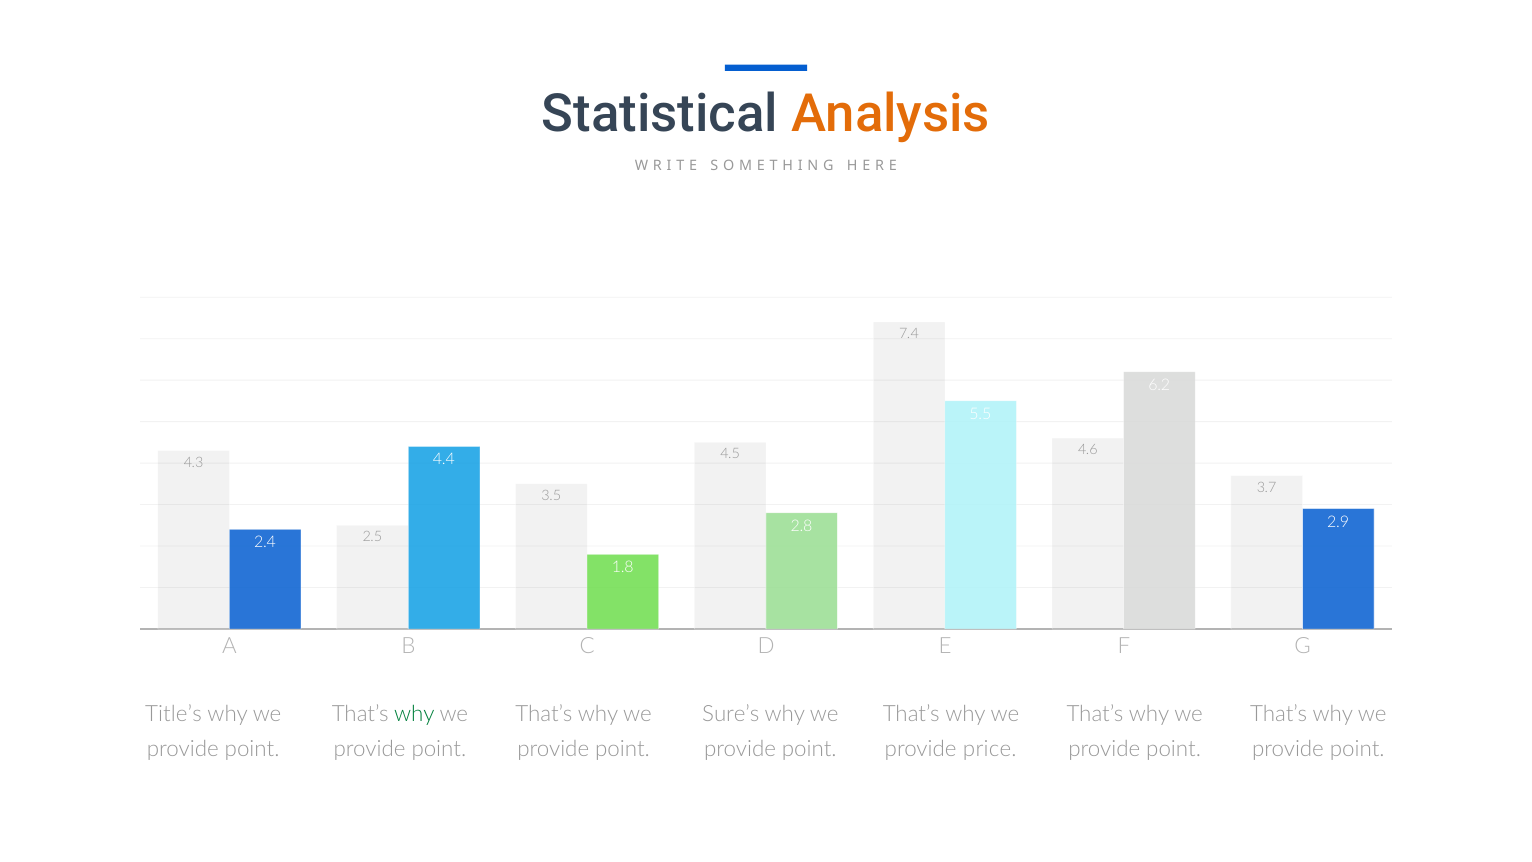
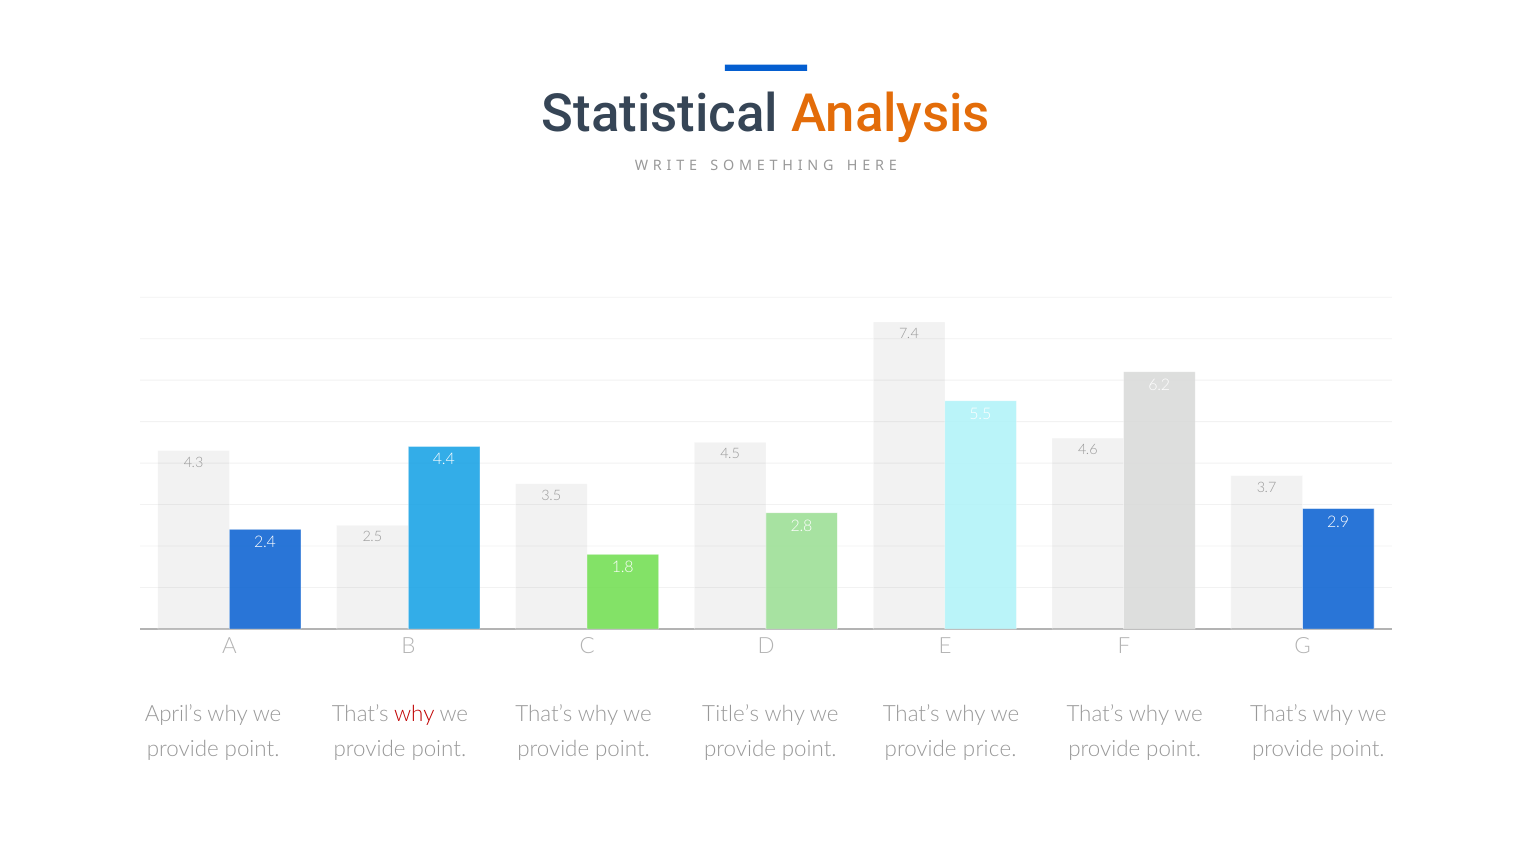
Title’s: Title’s -> April’s
why at (414, 714) colour: green -> red
Sure’s: Sure’s -> Title’s
